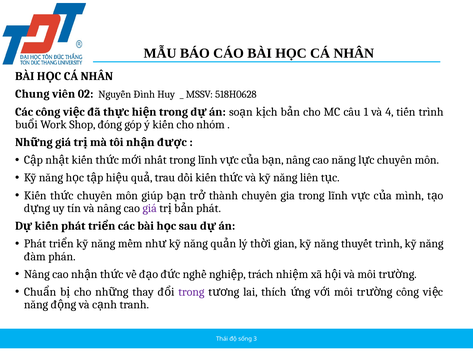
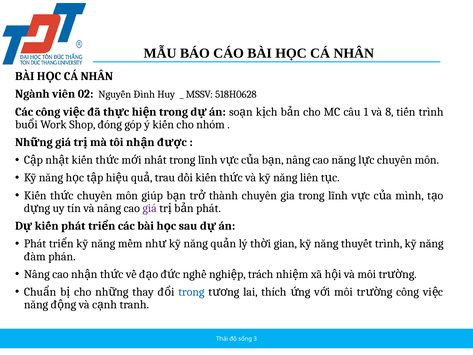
Chung: Chung -> Ngành
4: 4 -> 8
trong at (191, 292) colour: purple -> blue
